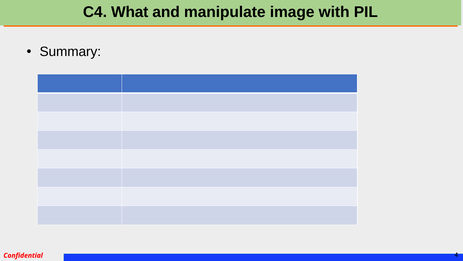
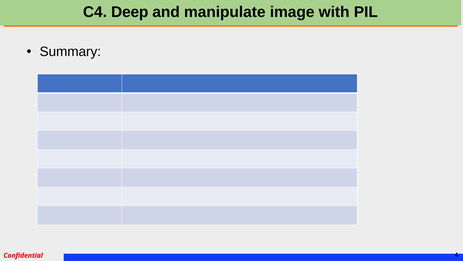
What: What -> Deep
